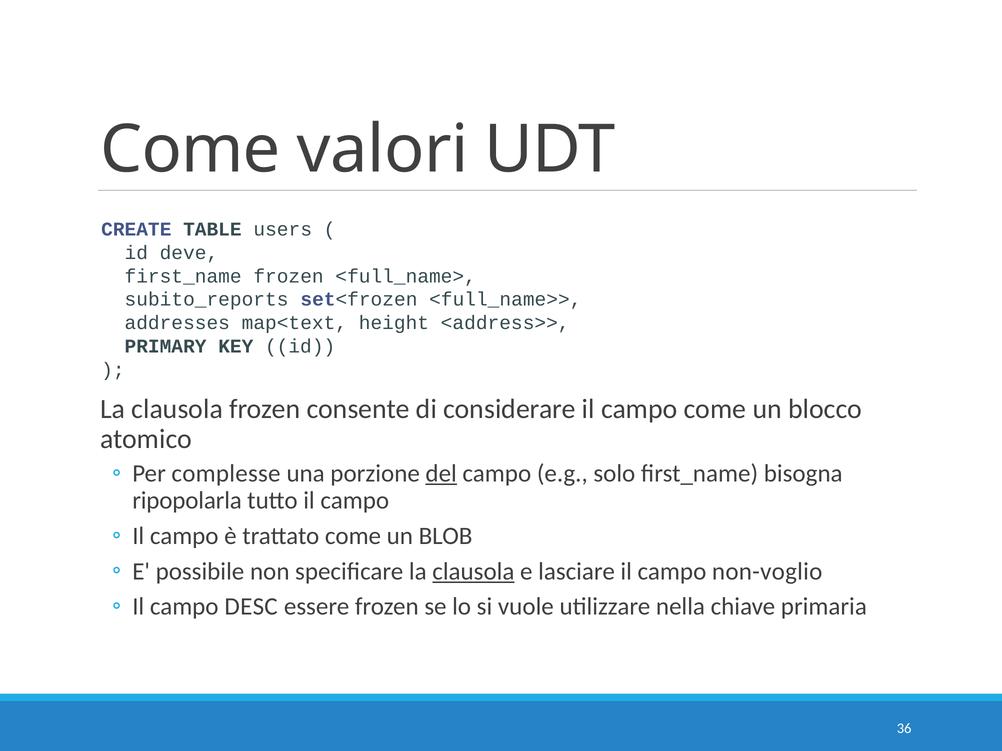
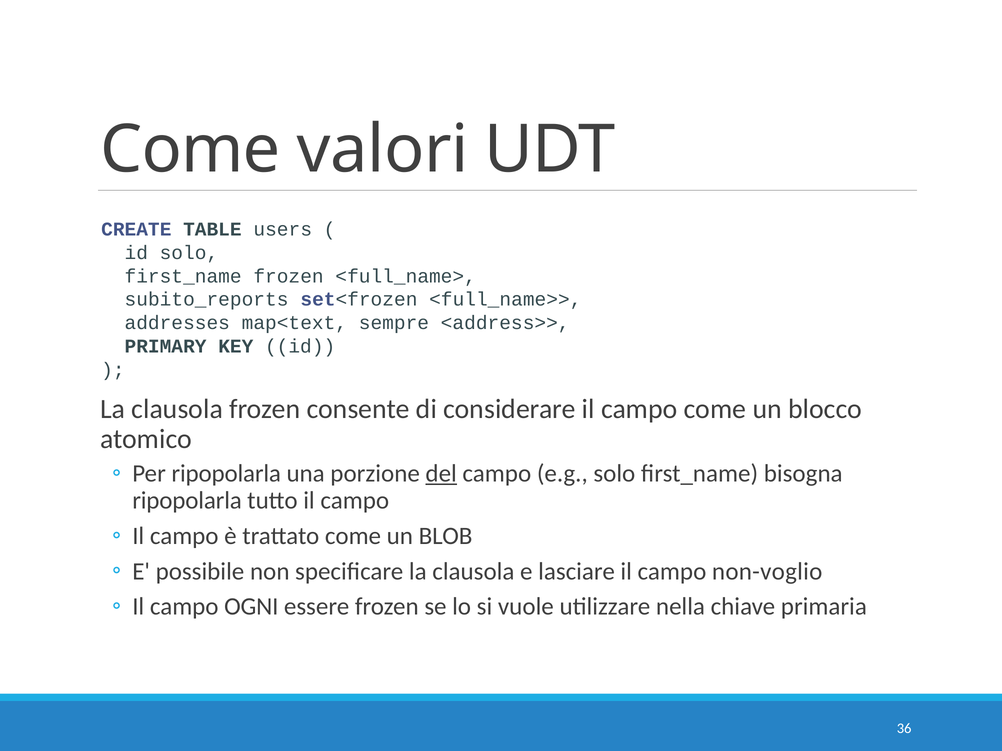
id deve: deve -> solo
height: height -> sempre
Per complesse: complesse -> ripopolarla
clausola at (473, 572) underline: present -> none
DESC: DESC -> OGNI
